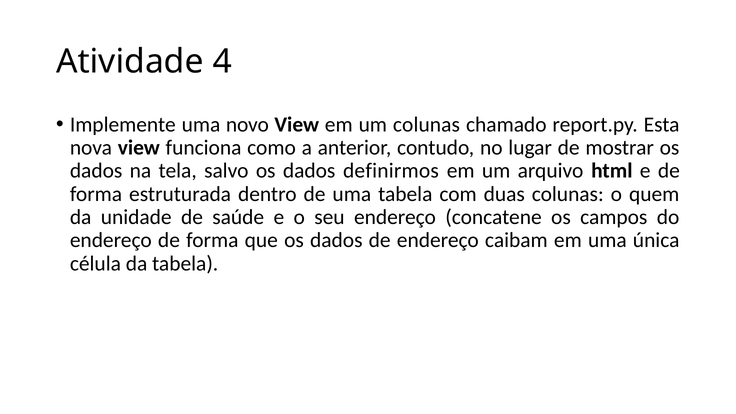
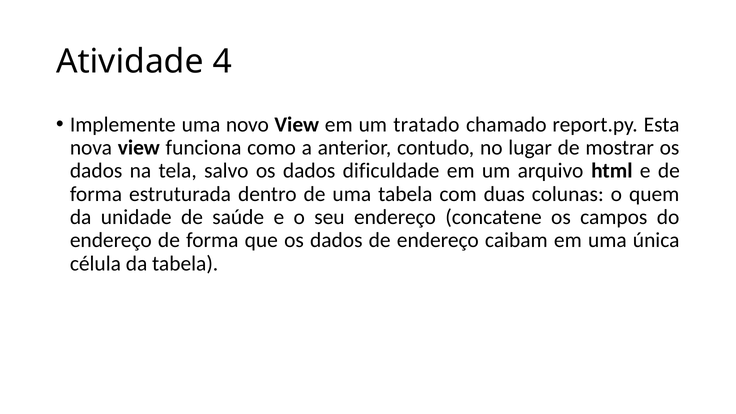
um colunas: colunas -> tratado
definirmos: definirmos -> dificuldade
